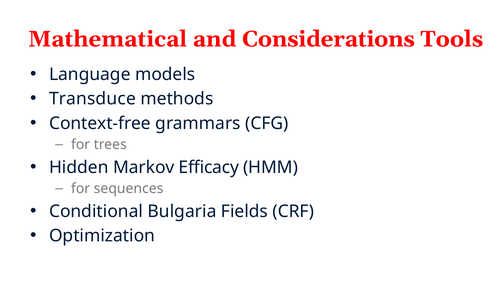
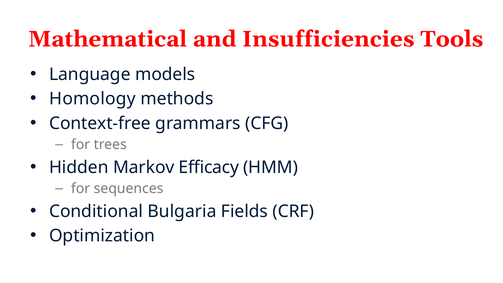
Considerations: Considerations -> Insufficiencies
Transduce: Transduce -> Homology
